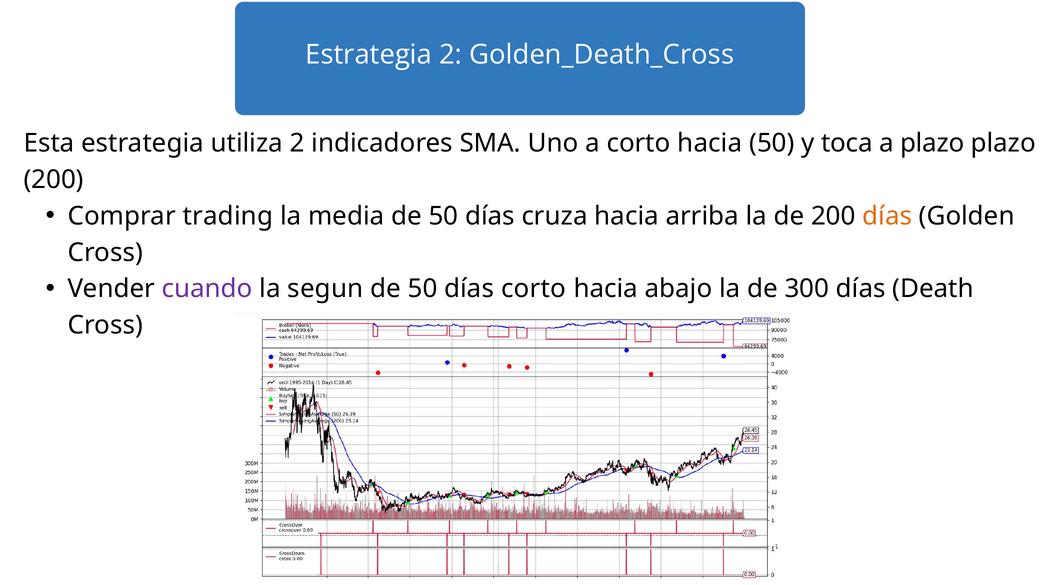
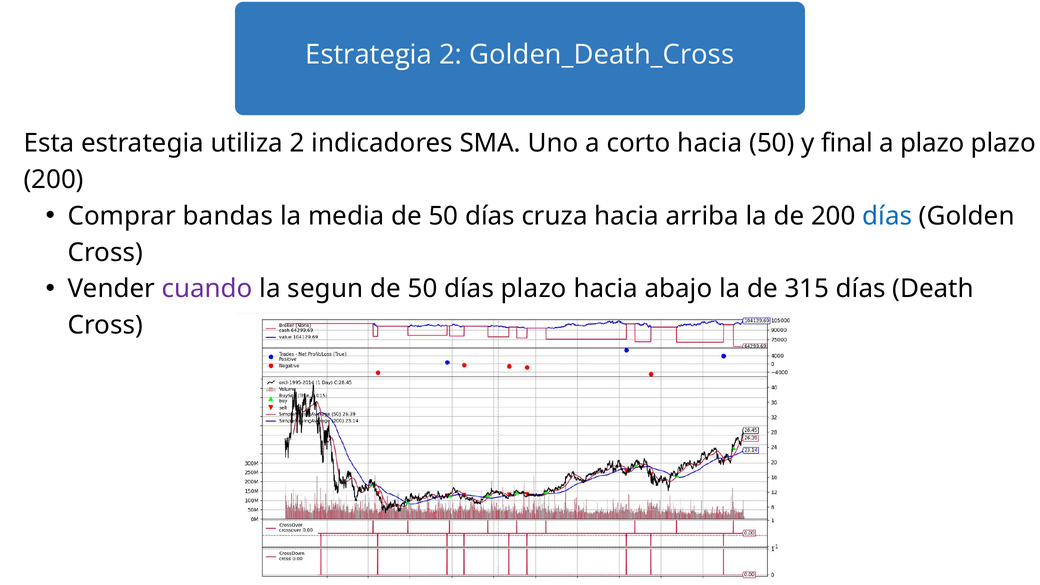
toca: toca -> final
trading: trading -> bandas
días at (887, 216) colour: orange -> blue
días corto: corto -> plazo
300: 300 -> 315
